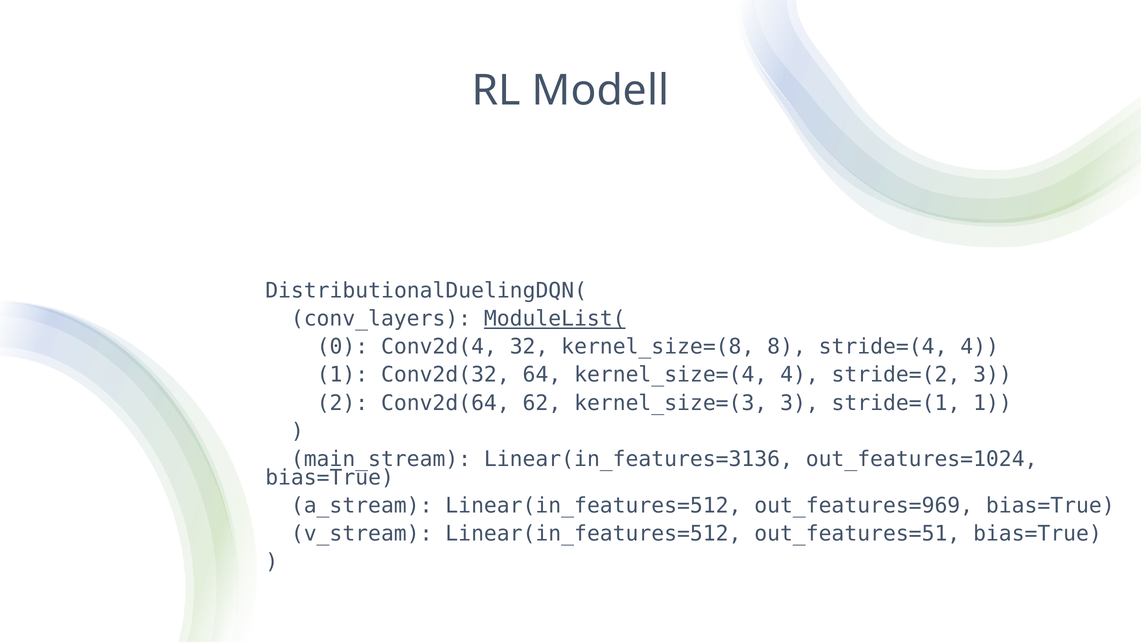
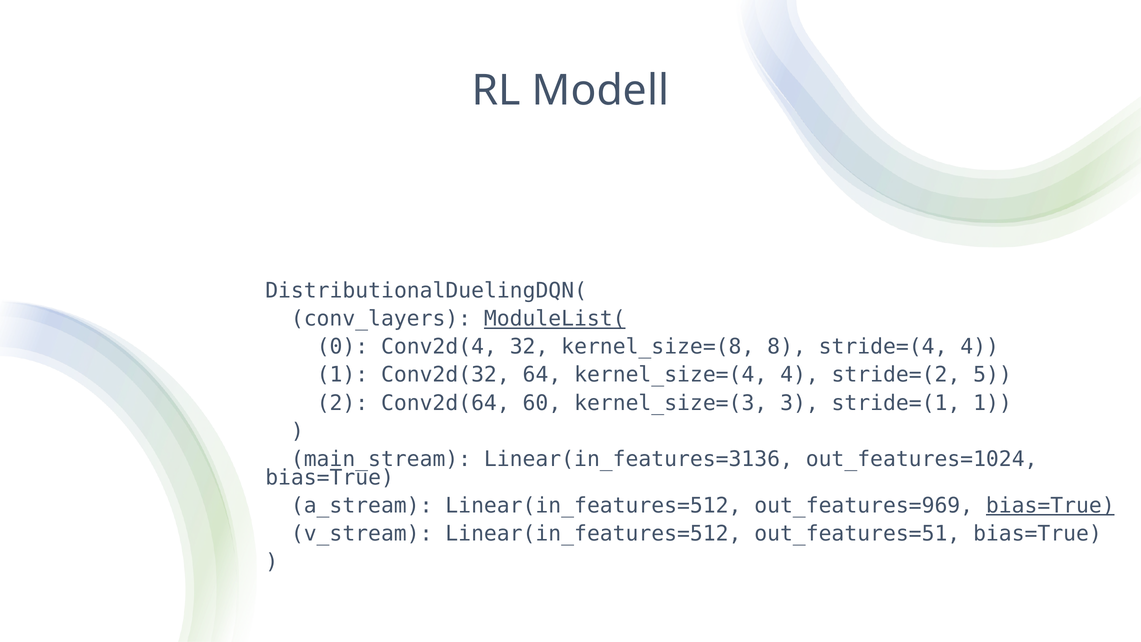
stride=(2 3: 3 -> 5
62: 62 -> 60
bias=True at (1050, 505) underline: none -> present
